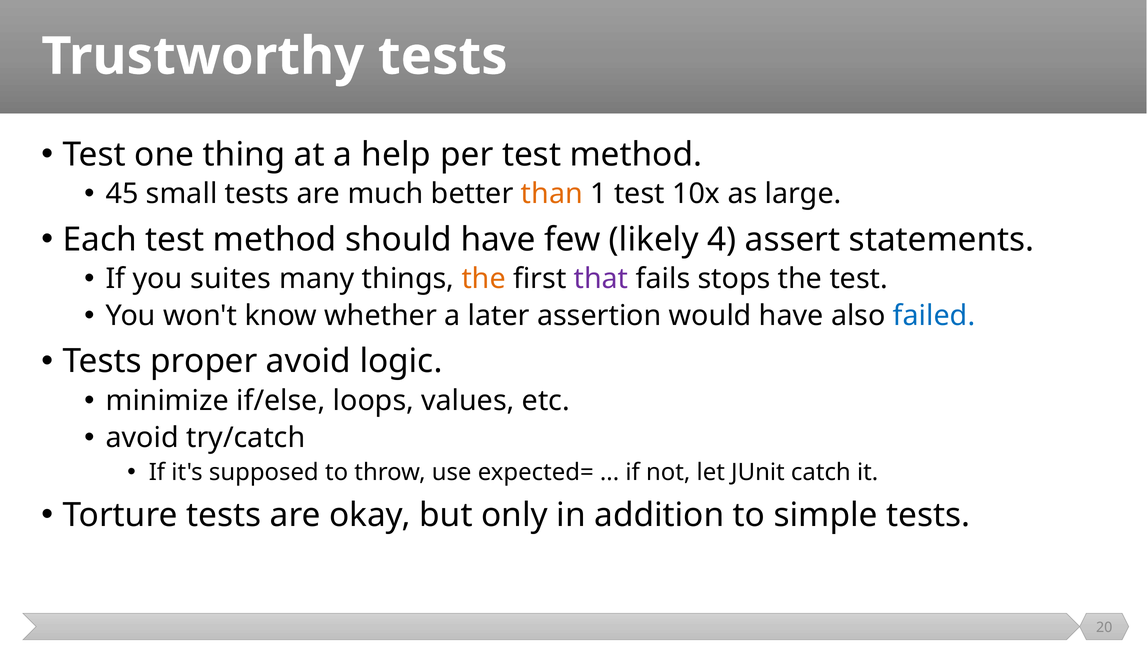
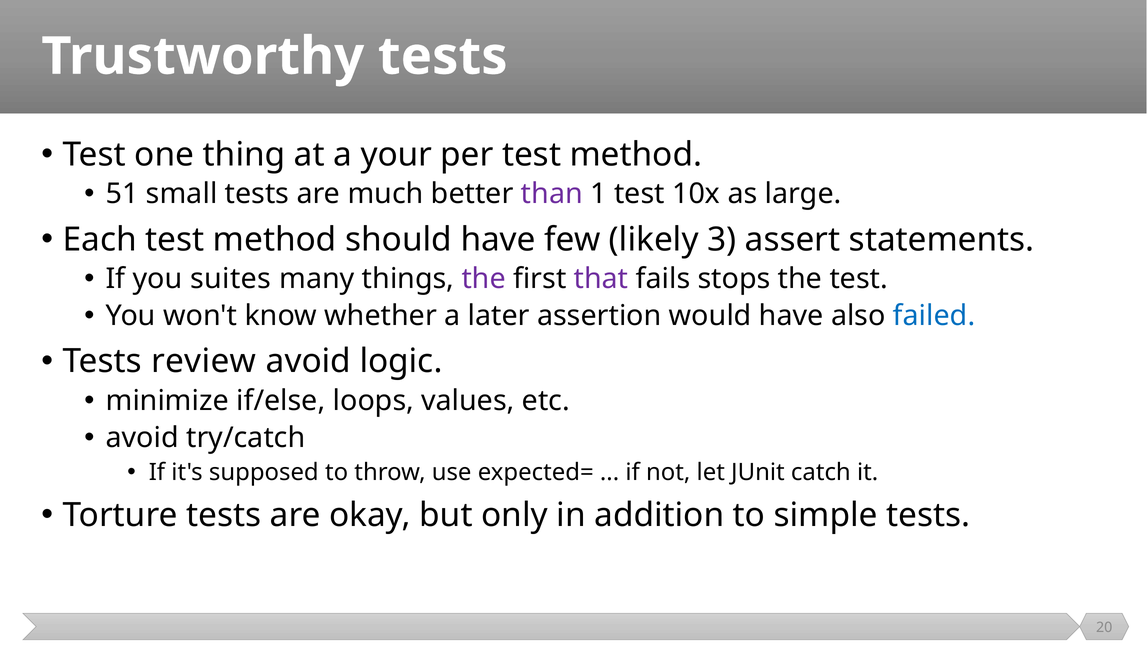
help: help -> your
45: 45 -> 51
than colour: orange -> purple
4: 4 -> 3
the at (484, 279) colour: orange -> purple
proper: proper -> review
